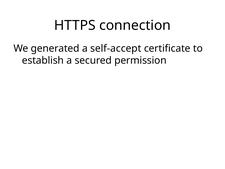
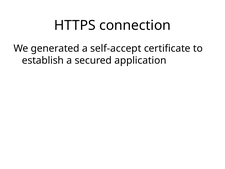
permission: permission -> application
